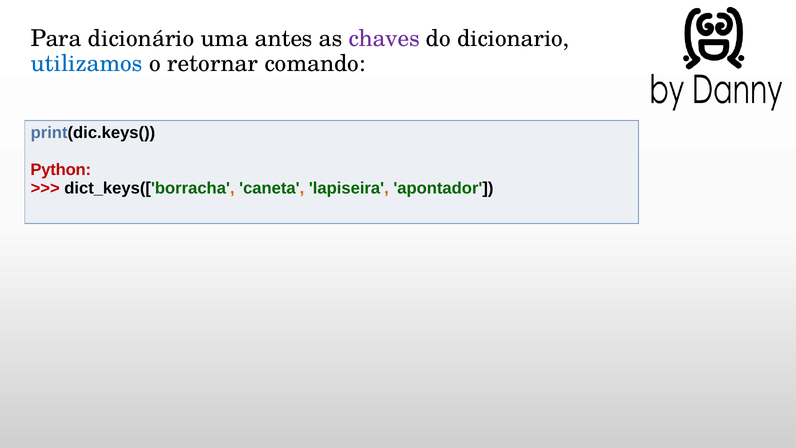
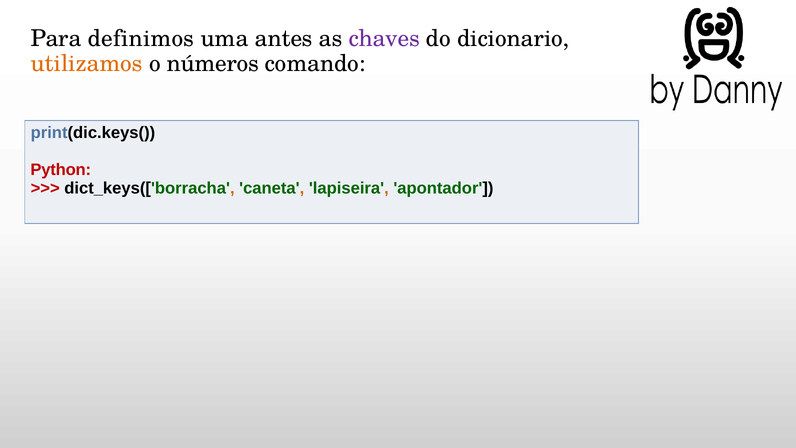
dicionário: dicionário -> definimos
utilizamos colour: blue -> orange
retornar: retornar -> números
